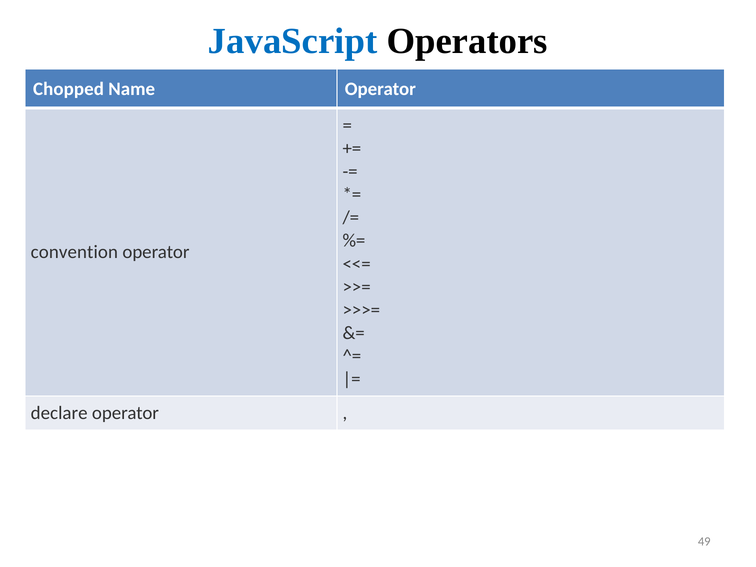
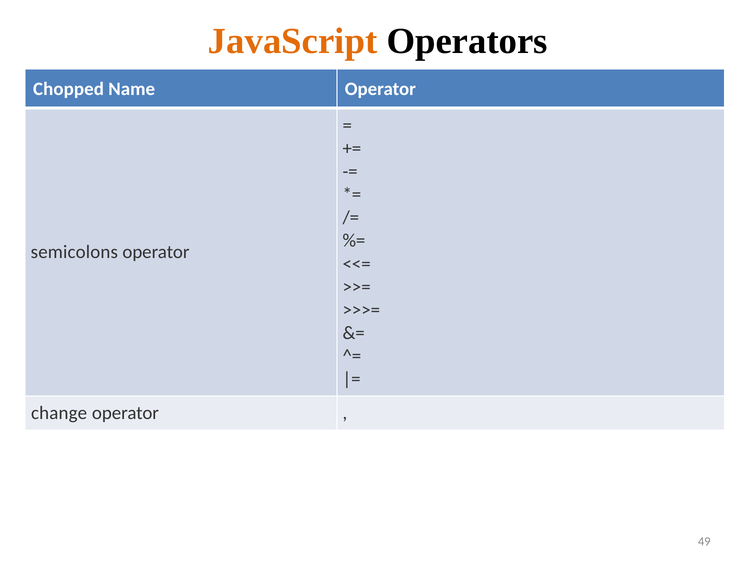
JavaScript colour: blue -> orange
convention: convention -> semicolons
declare: declare -> change
